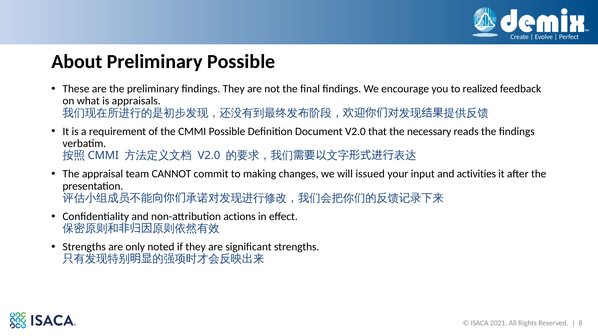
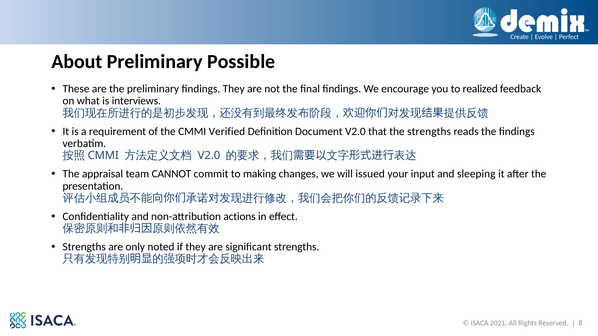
appraisals: appraisals -> interviews
CMMI Possible: Possible -> Verified
the necessary: necessary -> strengths
activities: activities -> sleeping
